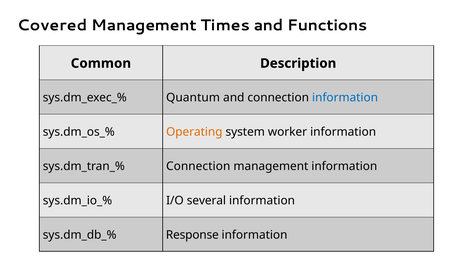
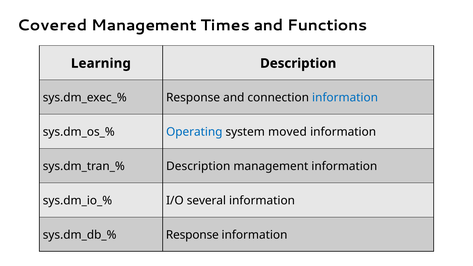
Common: Common -> Learning
Quantum at (193, 98): Quantum -> Response
Operating colour: orange -> blue
worker: worker -> moved
Connection at (198, 166): Connection -> Description
